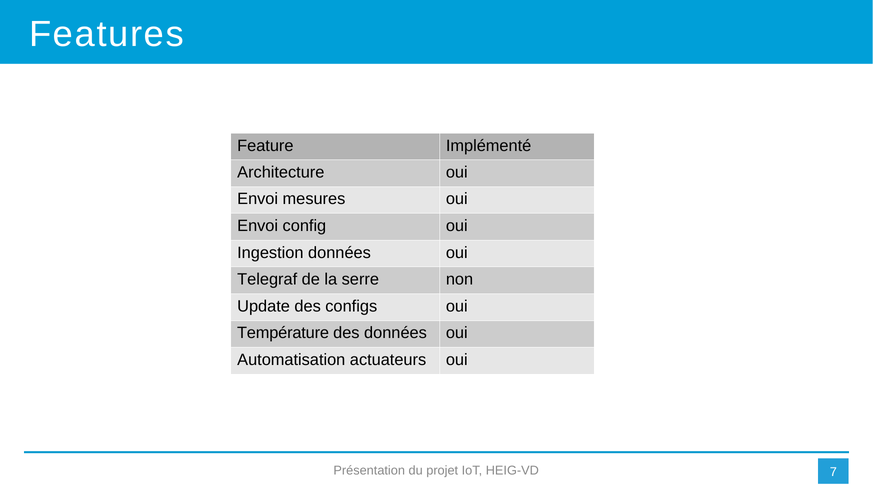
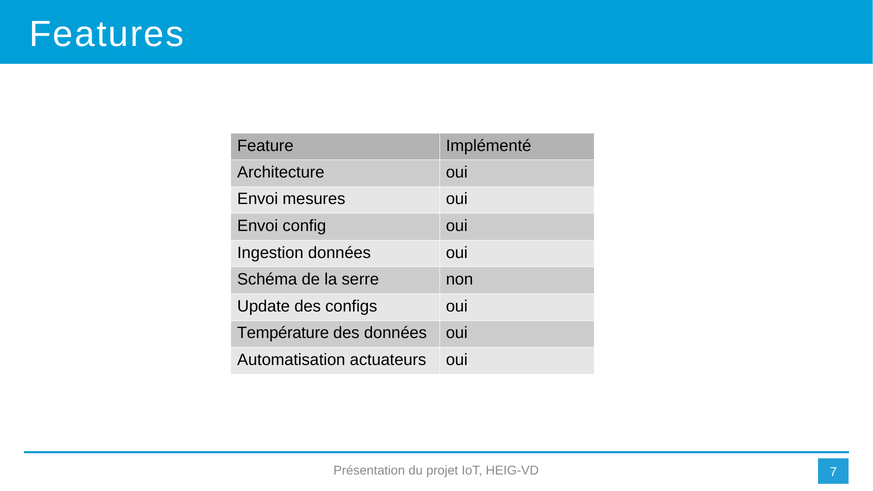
Telegraf: Telegraf -> Schéma
